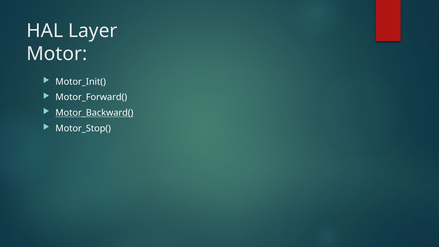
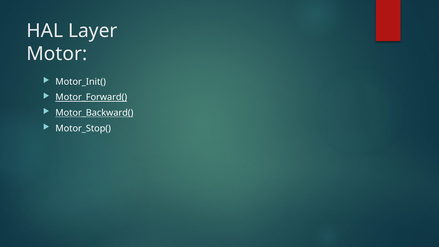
Motor_Forward( underline: none -> present
